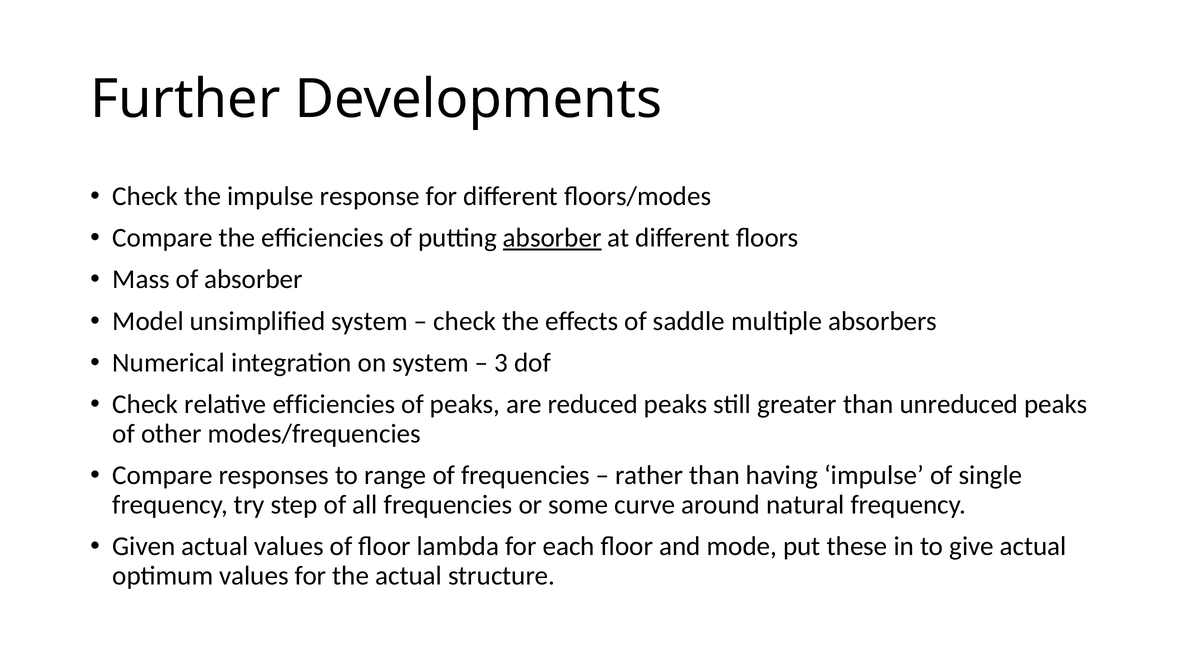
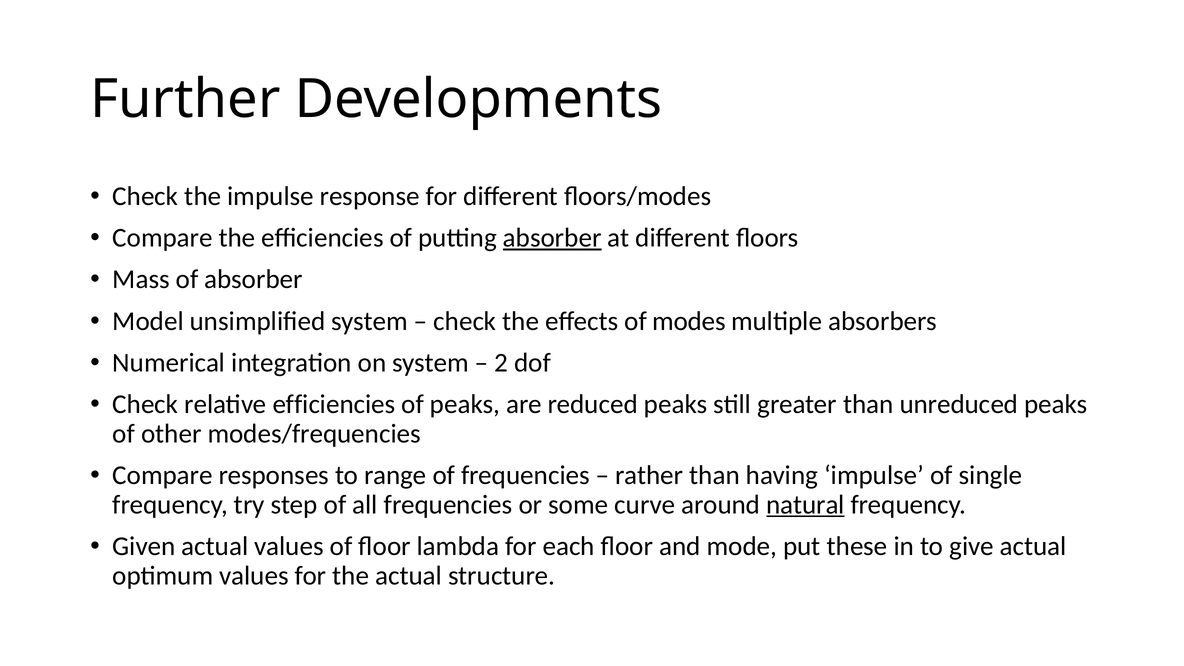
saddle: saddle -> modes
3: 3 -> 2
natural underline: none -> present
